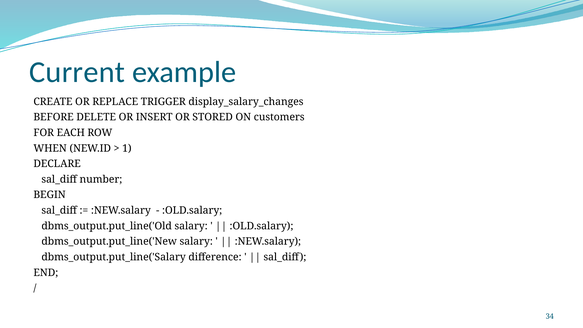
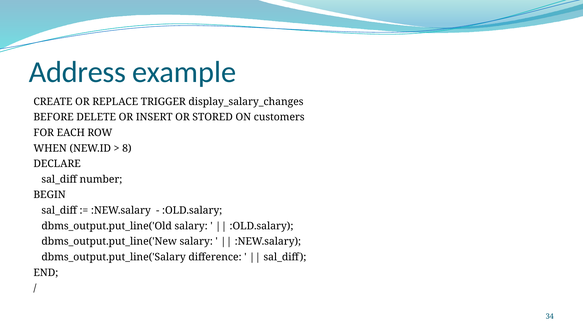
Current: Current -> Address
1: 1 -> 8
